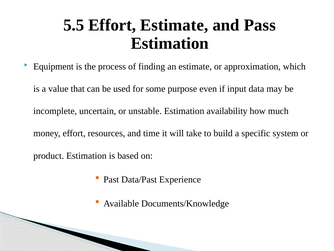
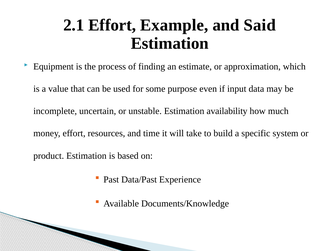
5.5: 5.5 -> 2.1
Effort Estimate: Estimate -> Example
Pass: Pass -> Said
